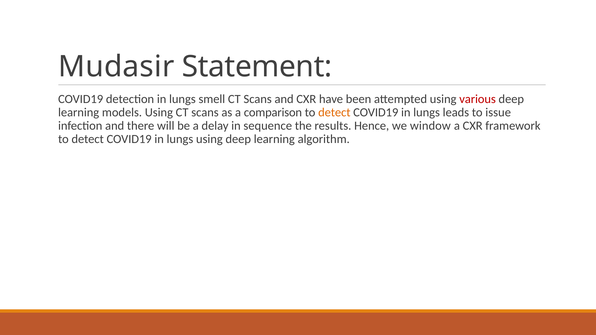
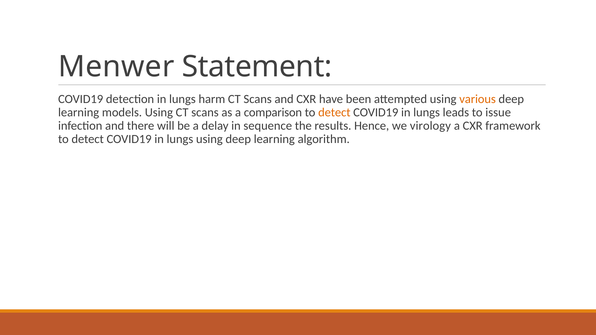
Mudasir: Mudasir -> Menwer
smell: smell -> harm
various colour: red -> orange
window: window -> virology
